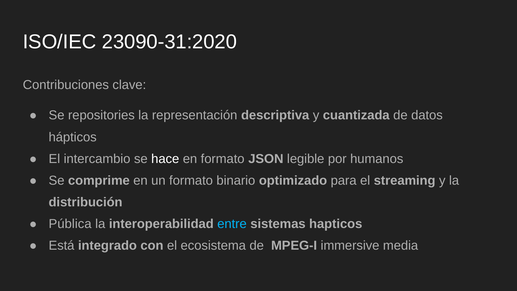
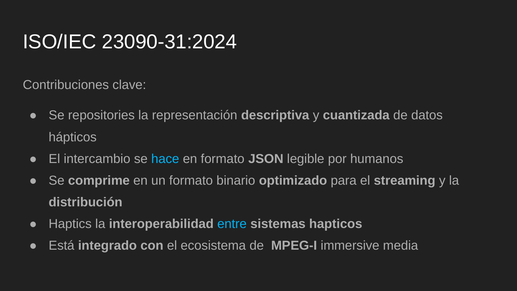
23090-31:2020: 23090-31:2020 -> 23090-31:2024
hace colour: white -> light blue
Pública: Pública -> Haptics
